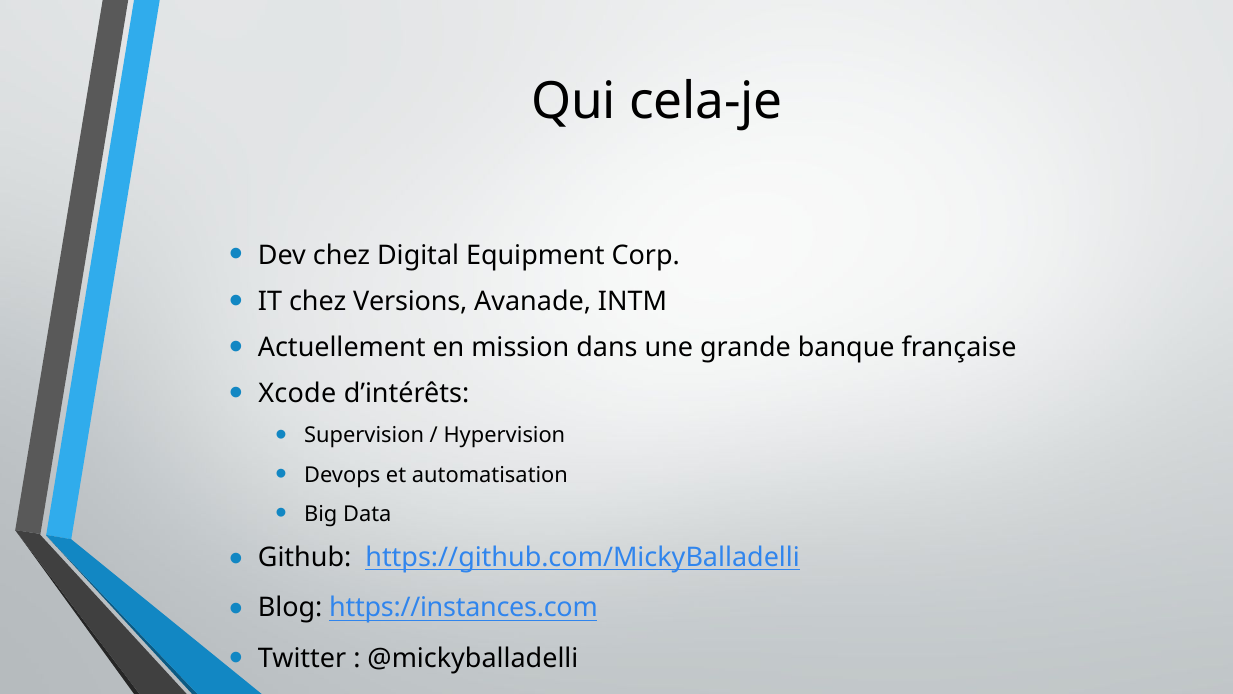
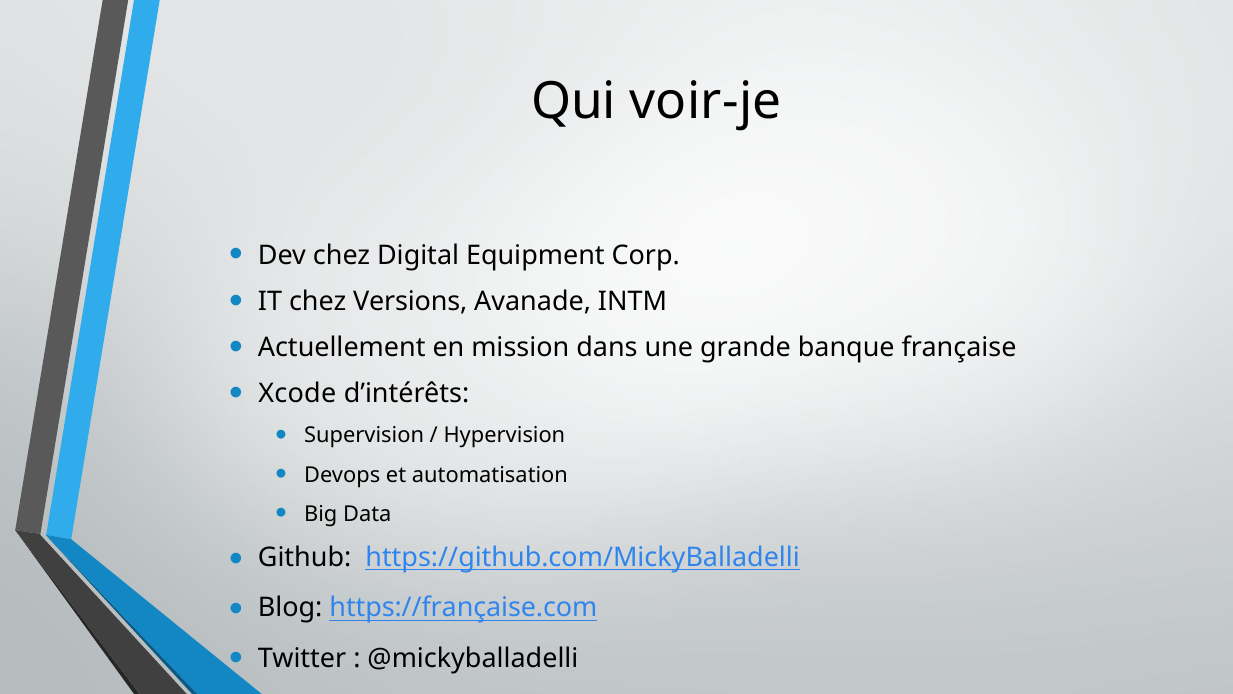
cela-je: cela-je -> voir-je
https://instances.com: https://instances.com -> https://française.com
